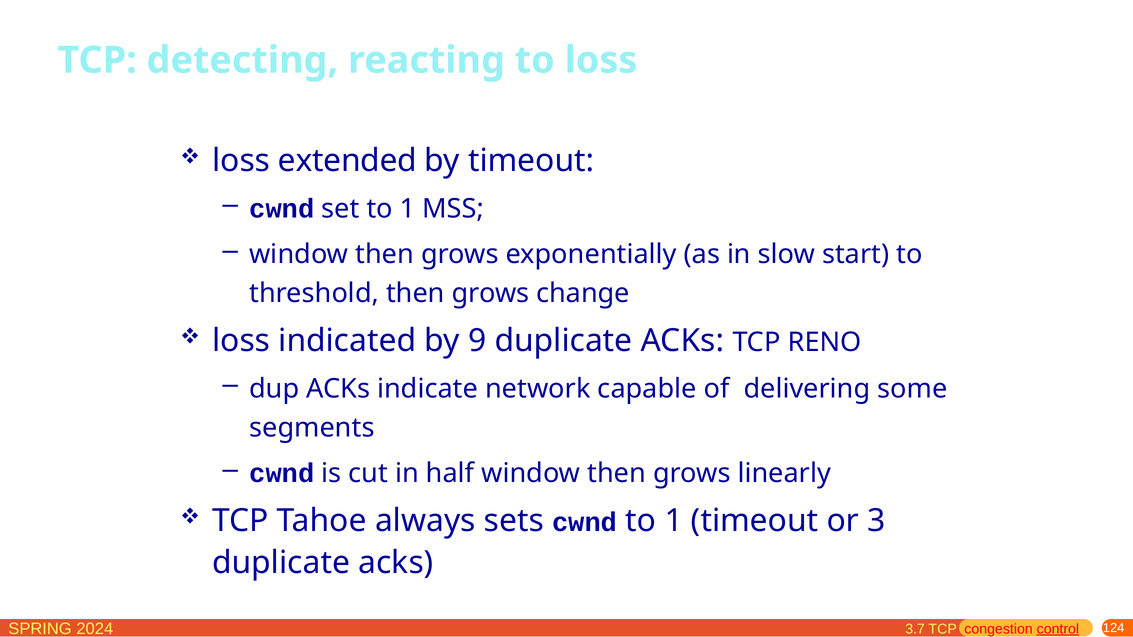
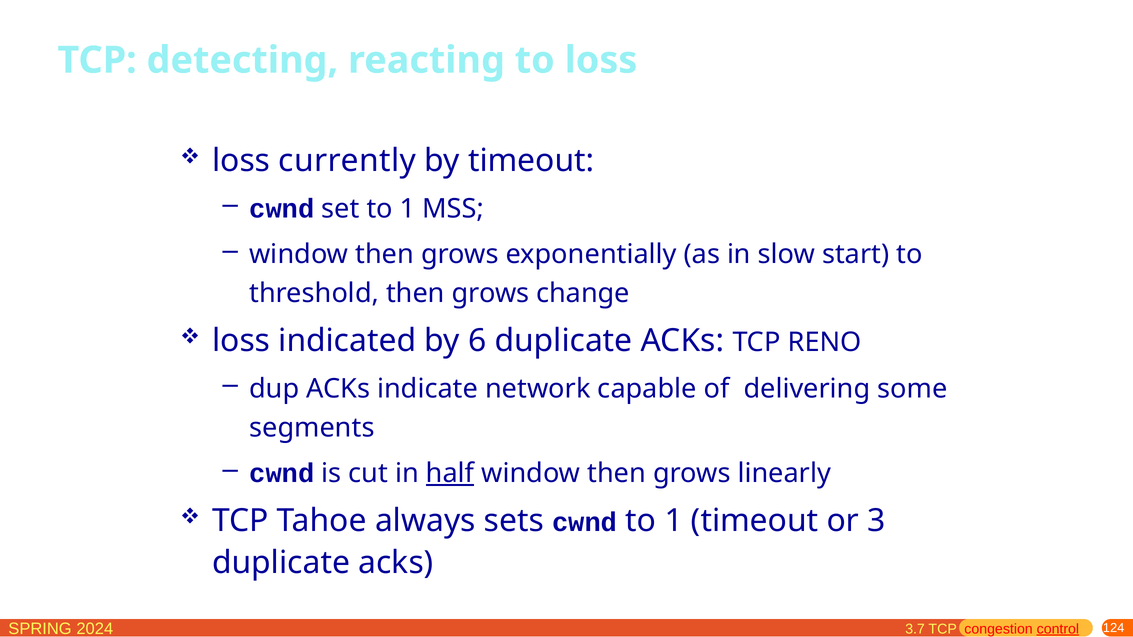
extended: extended -> currently
9: 9 -> 6
half underline: none -> present
